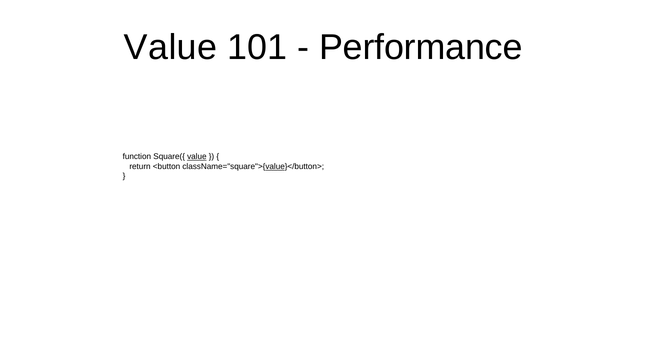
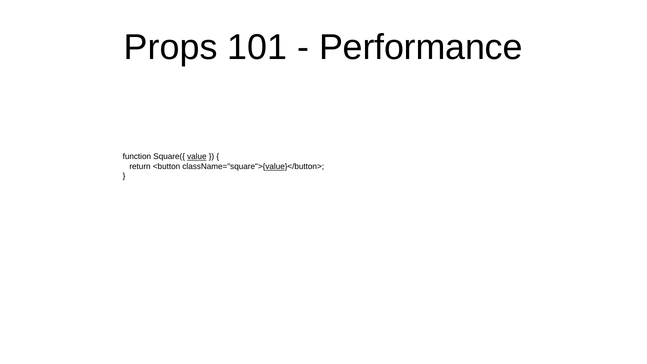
Value at (171, 47): Value -> Props
